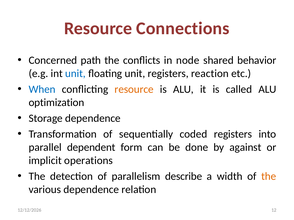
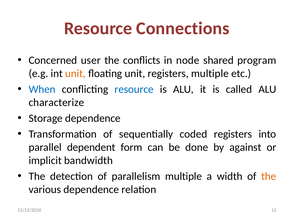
path: path -> user
behavior: behavior -> program
unit at (75, 74) colour: blue -> orange
registers reaction: reaction -> multiple
resource at (134, 89) colour: orange -> blue
optimization: optimization -> characterize
operations: operations -> bandwidth
parallelism describe: describe -> multiple
